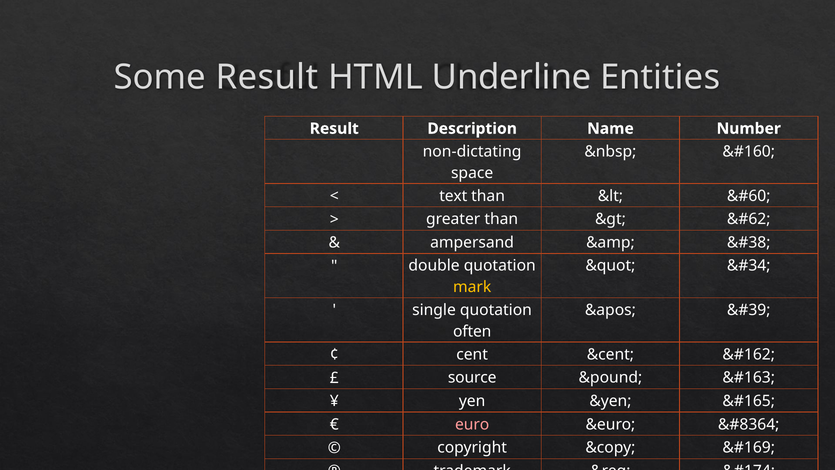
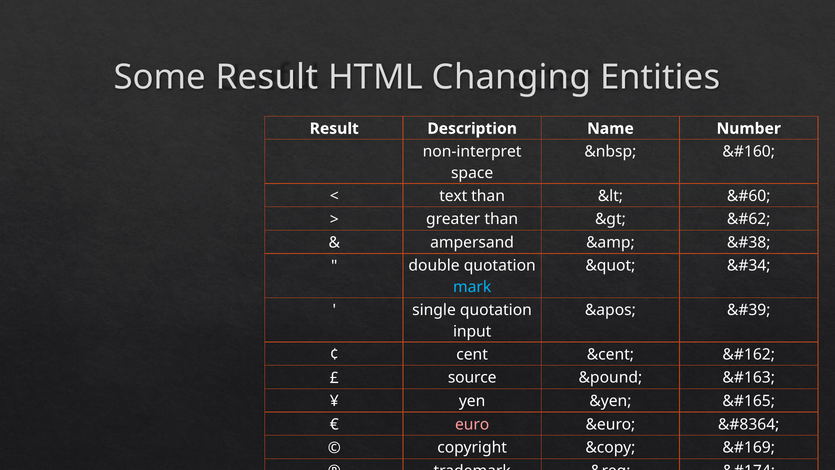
Underline: Underline -> Changing
non-dictating: non-dictating -> non-interpret
mark colour: yellow -> light blue
often: often -> input
